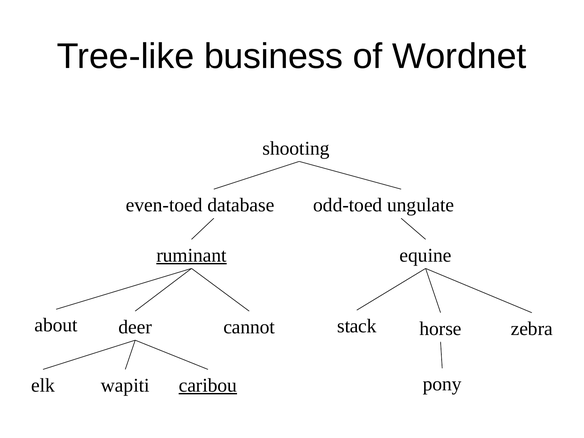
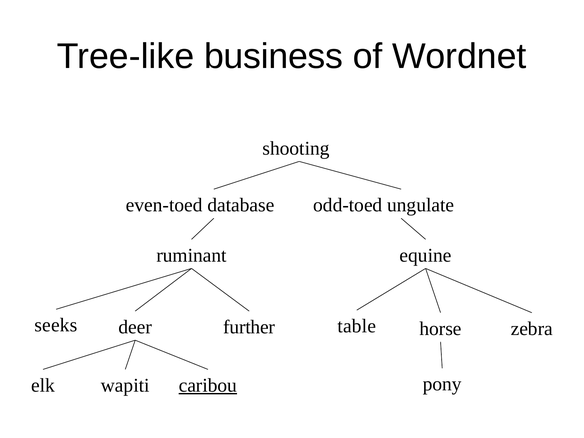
ruminant underline: present -> none
about: about -> seeks
stack: stack -> table
cannot: cannot -> further
